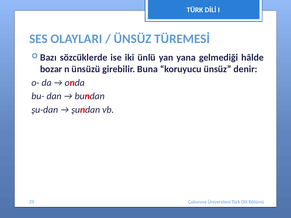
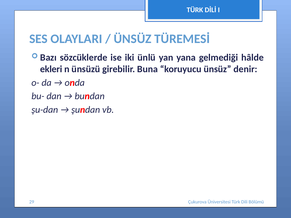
bozar: bozar -> ekleri
